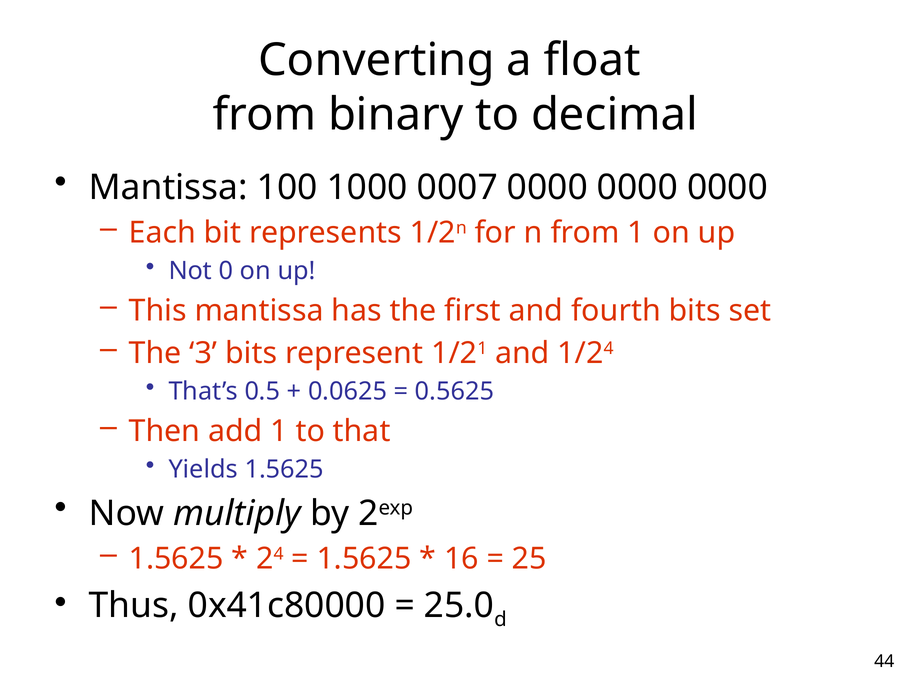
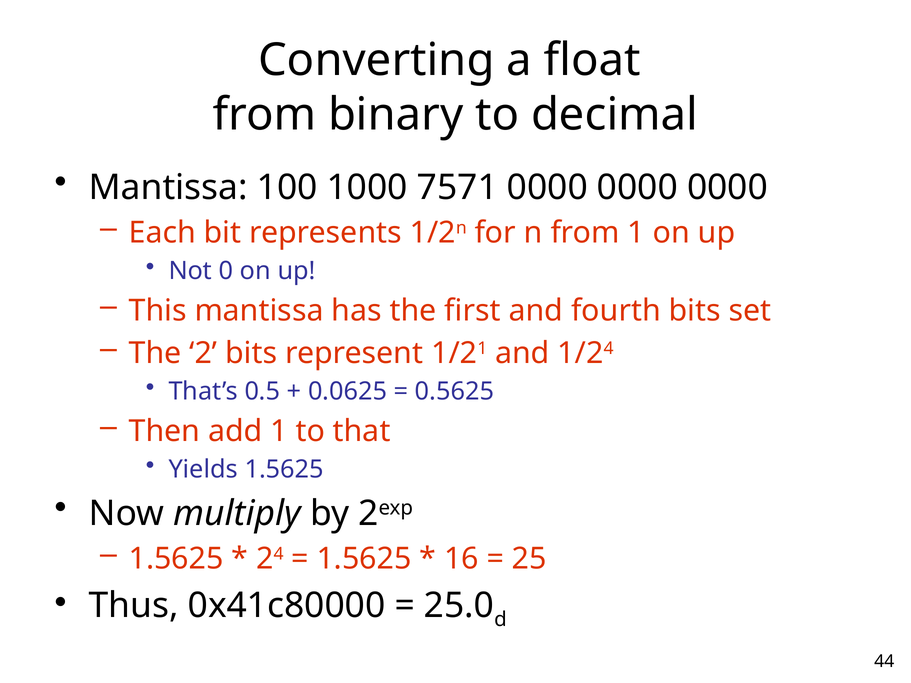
0007: 0007 -> 7571
3: 3 -> 2
